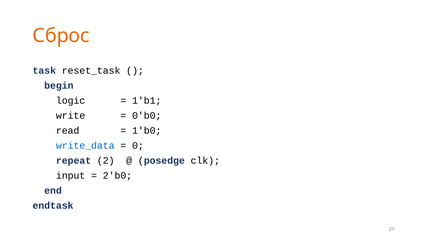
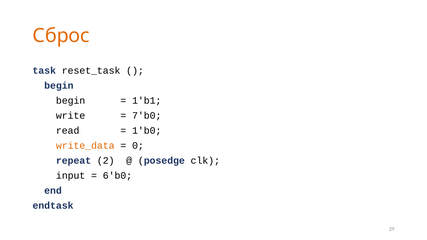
logic at (71, 101): logic -> begin
0'b0: 0'b0 -> 7'b0
write_data colour: blue -> orange
2'b0: 2'b0 -> 6'b0
